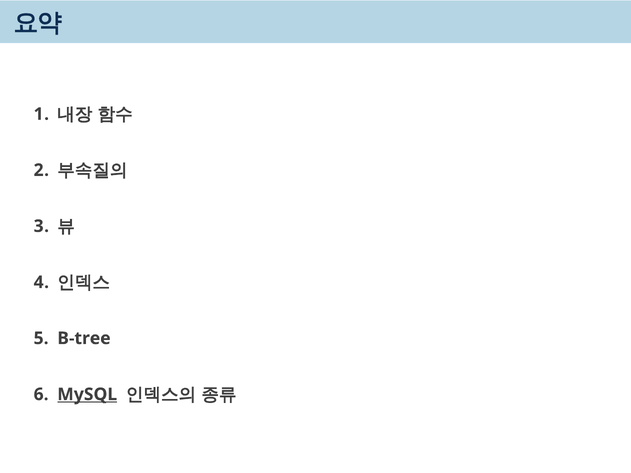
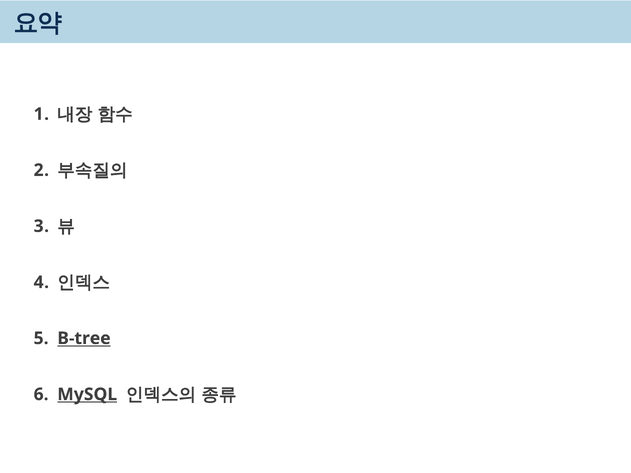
B-tree underline: none -> present
